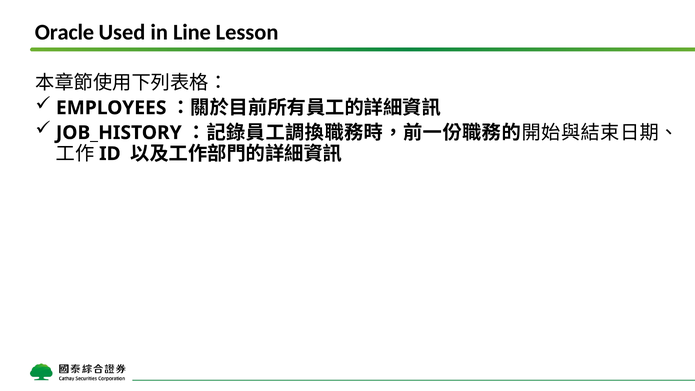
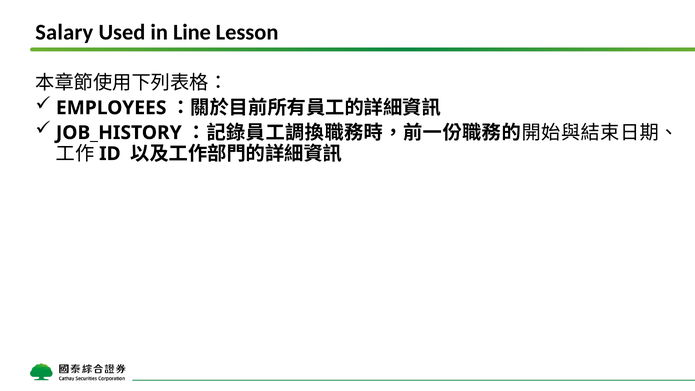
Oracle: Oracle -> Salary
